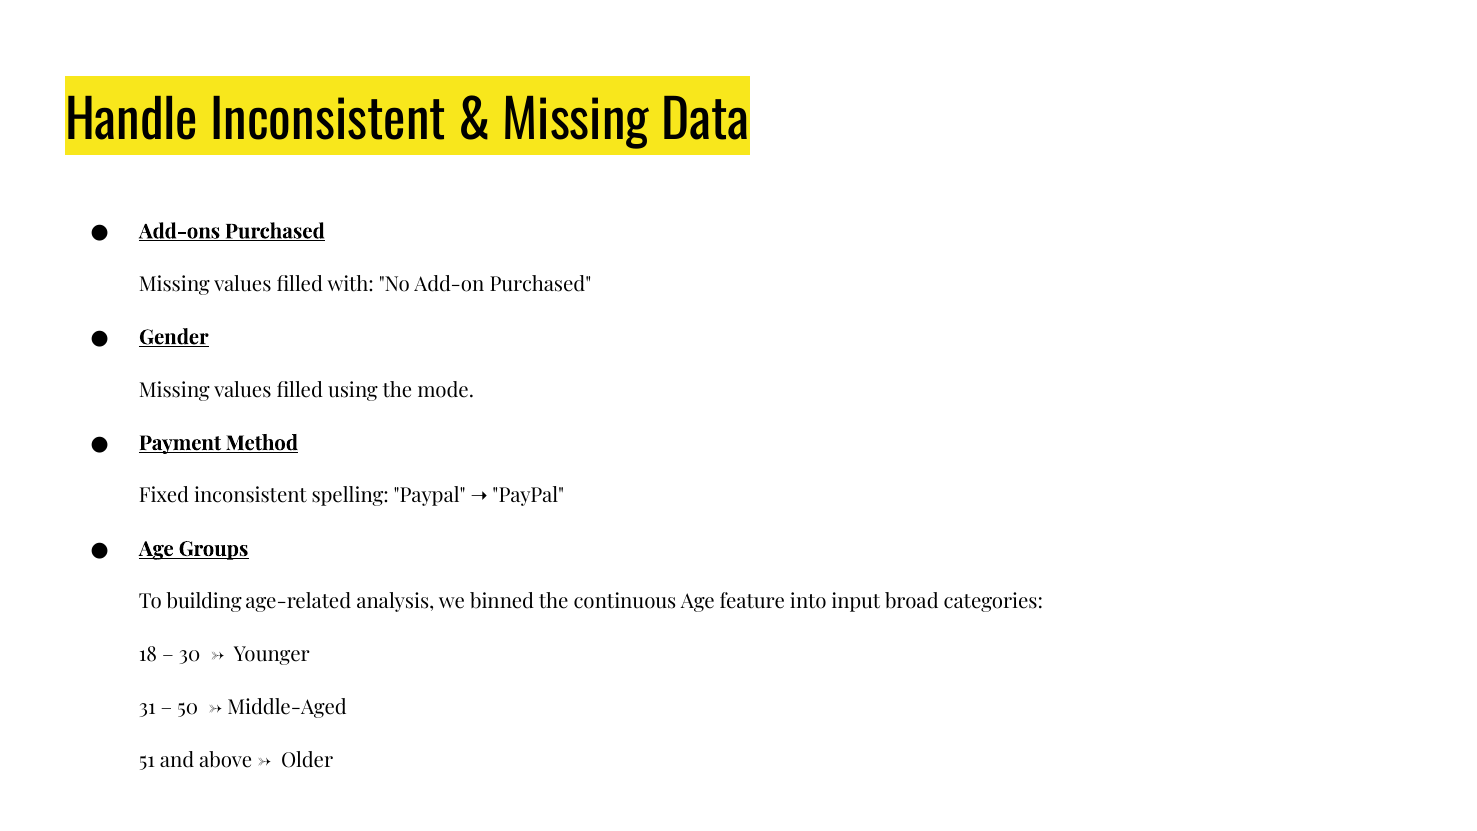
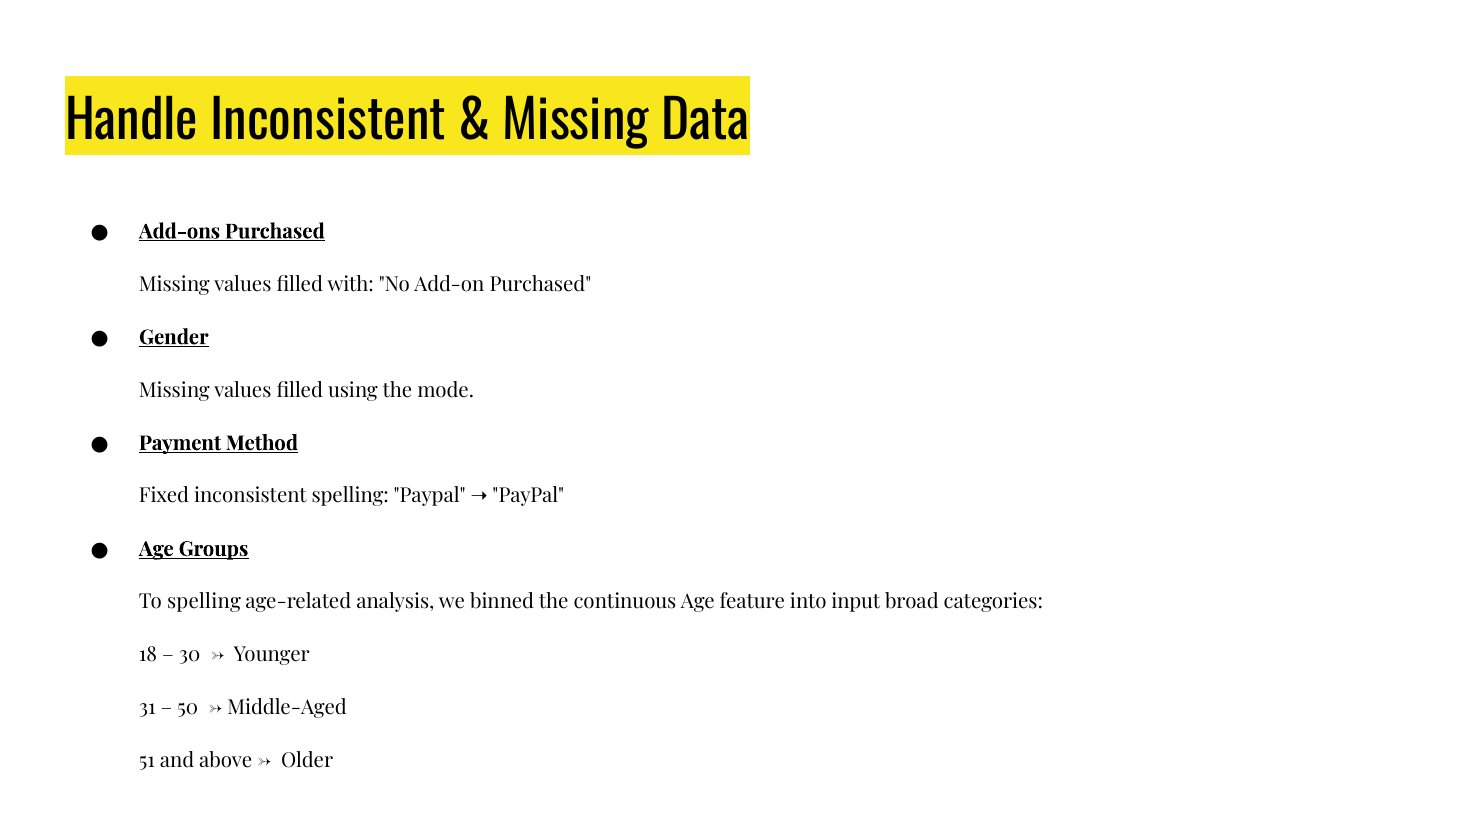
To building: building -> spelling
